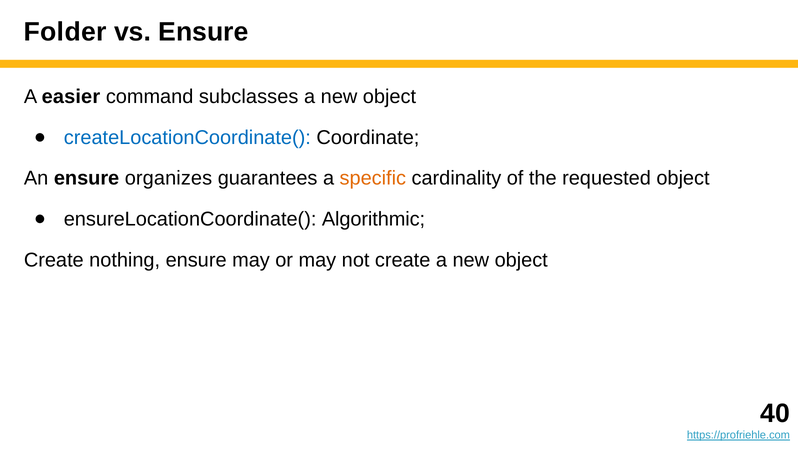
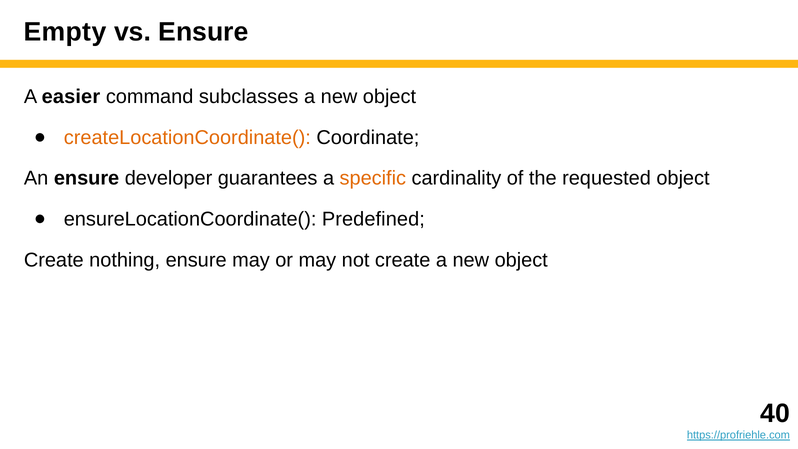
Folder: Folder -> Empty
createLocationCoordinate( colour: blue -> orange
organizes: organizes -> developer
Algorithmic: Algorithmic -> Predefined
